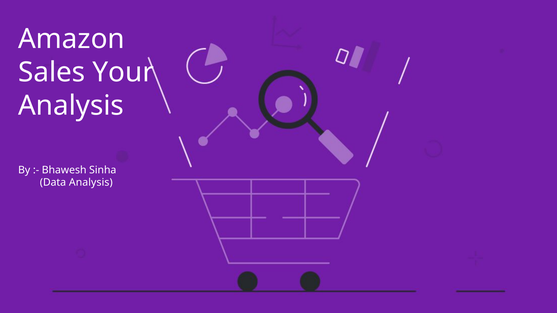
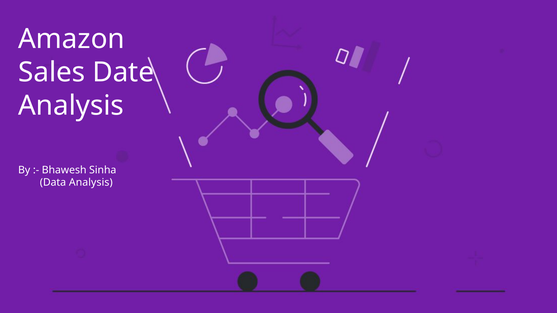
Your: Your -> Date
